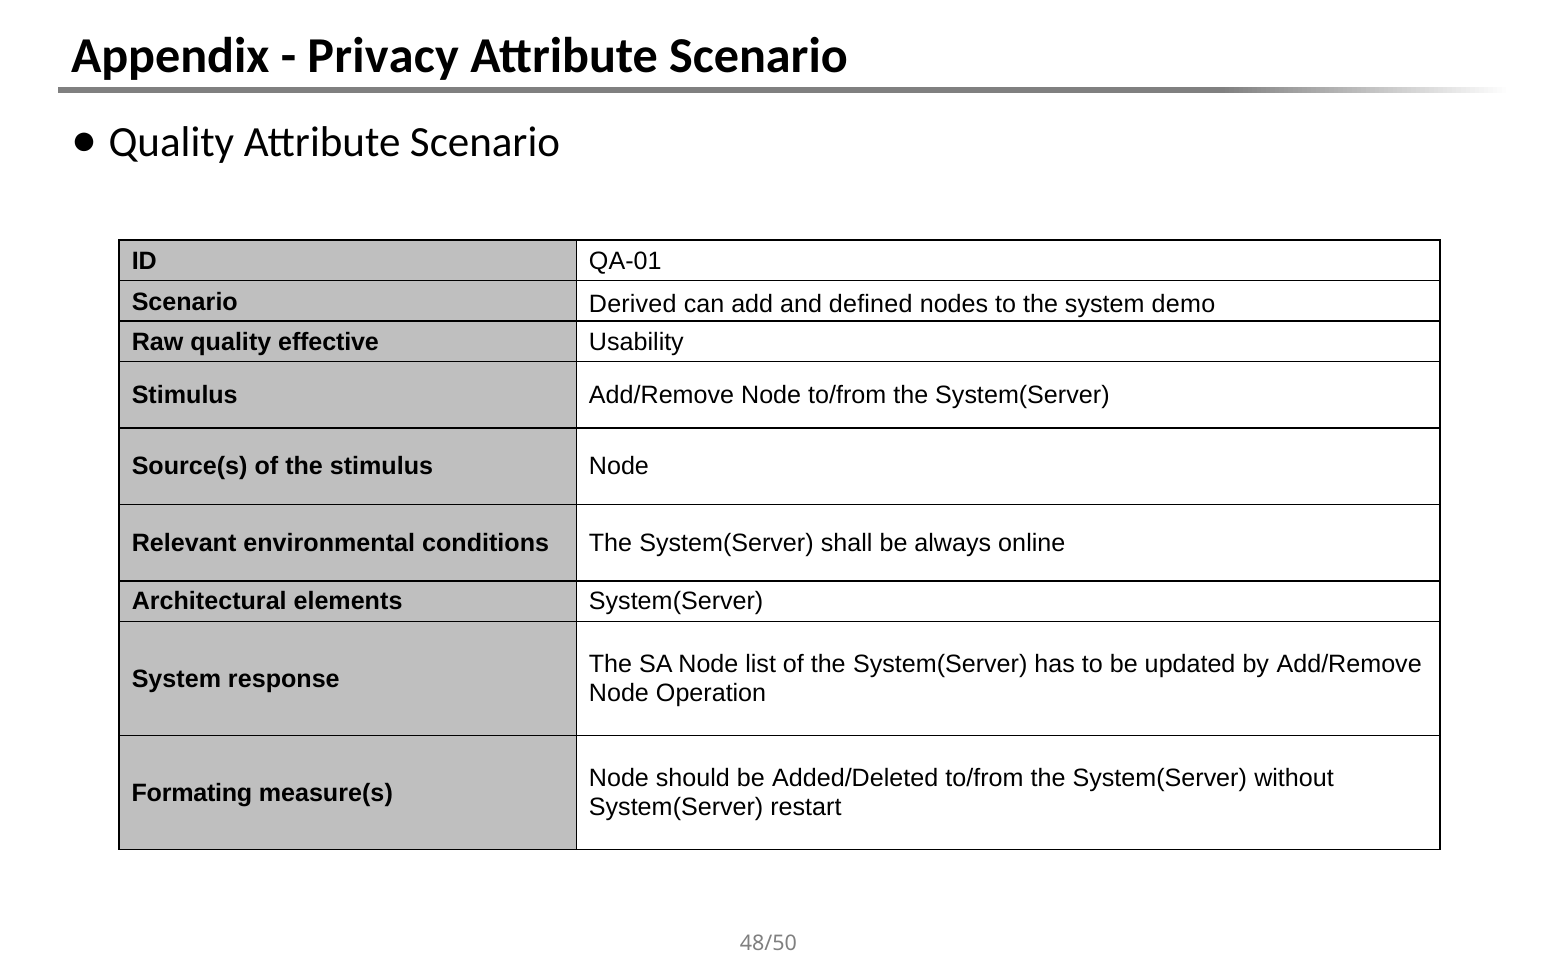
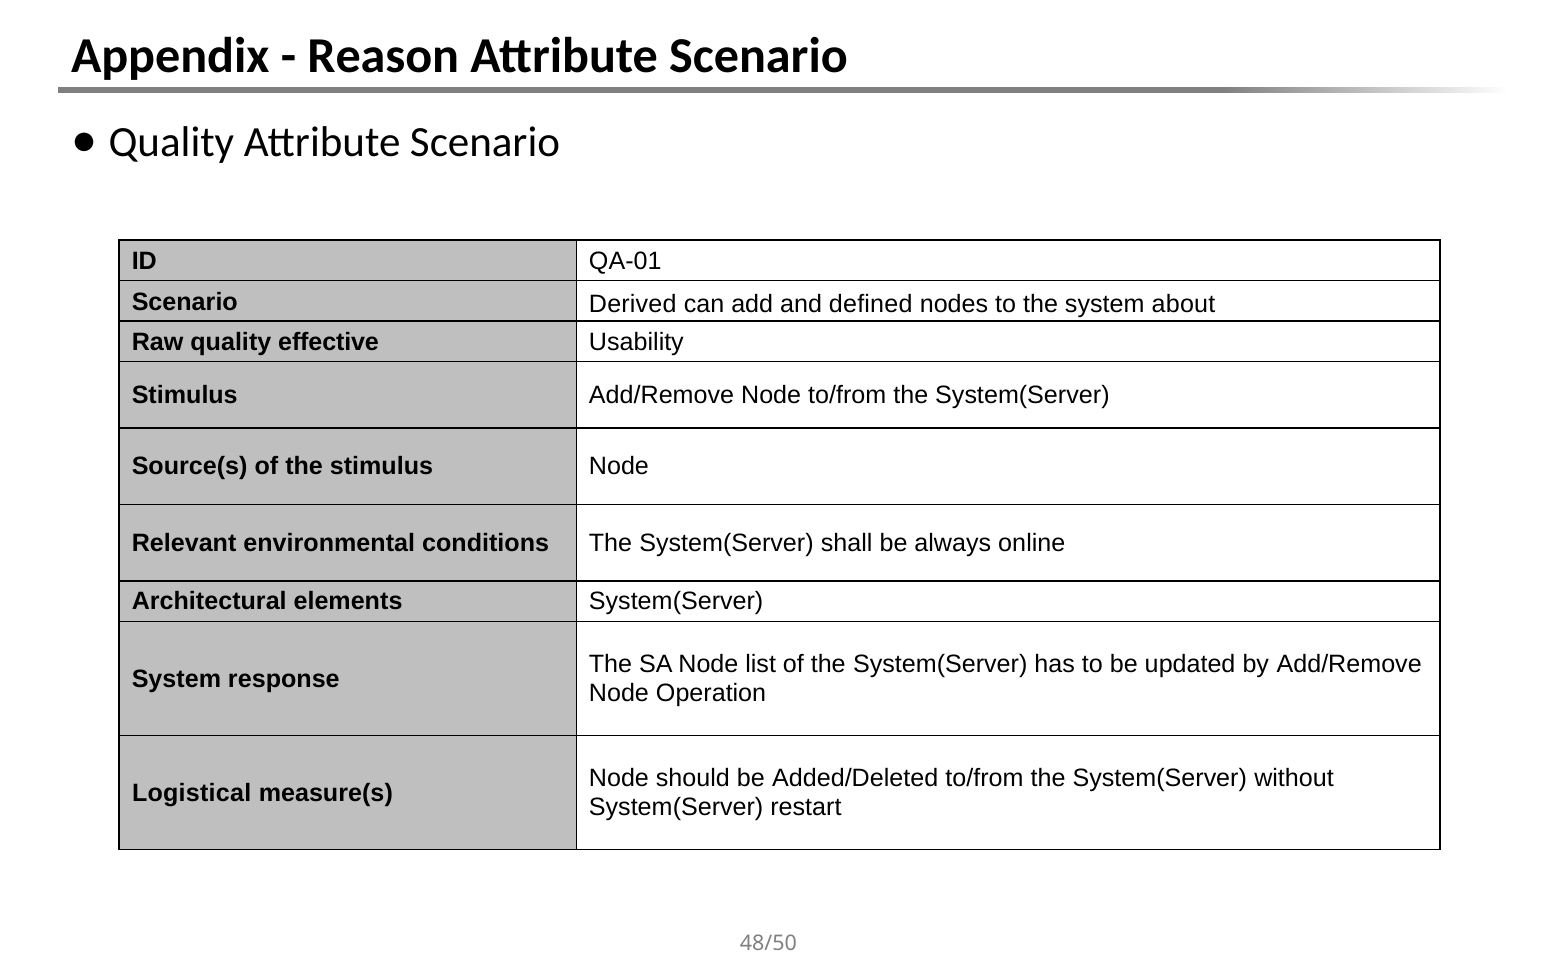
Privacy: Privacy -> Reason
demo: demo -> about
Formating: Formating -> Logistical
